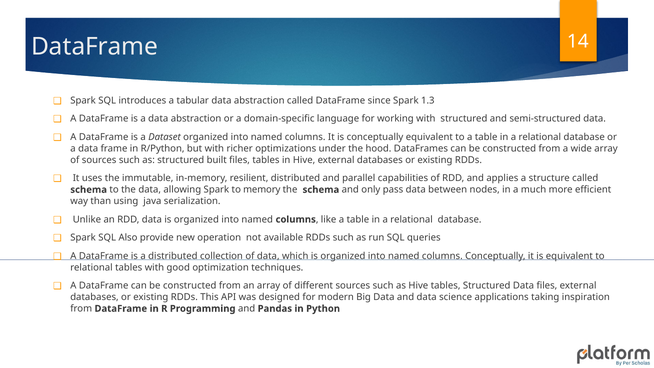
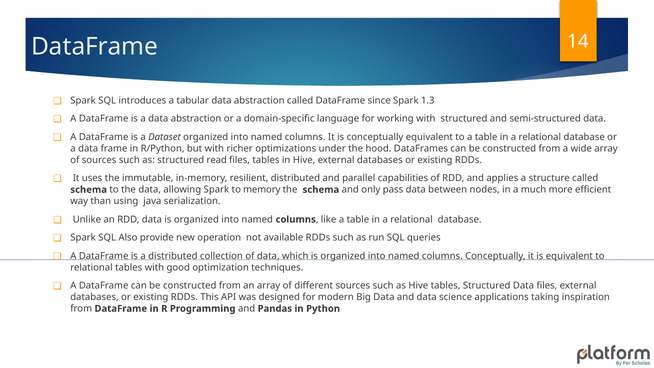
built: built -> read
